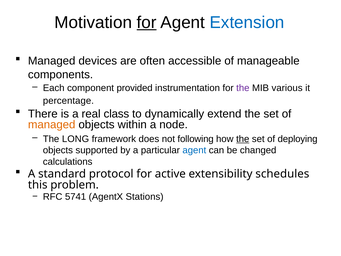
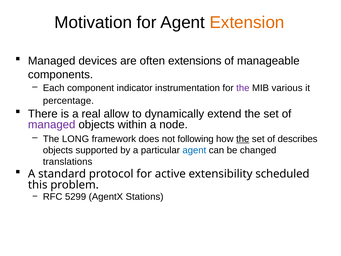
for at (147, 22) underline: present -> none
Extension colour: blue -> orange
accessible: accessible -> extensions
provided: provided -> indicator
class: class -> allow
managed at (52, 125) colour: orange -> purple
deploying: deploying -> describes
calculations: calculations -> translations
schedules: schedules -> scheduled
5741: 5741 -> 5299
